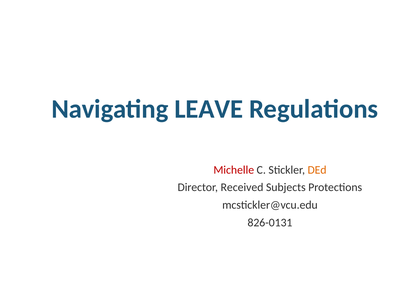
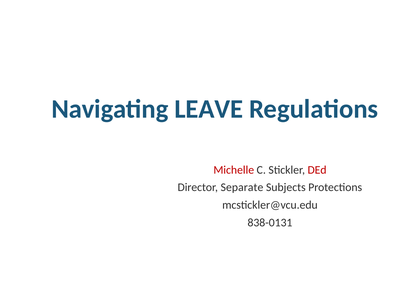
DEd colour: orange -> red
Received: Received -> Separate
826-0131: 826-0131 -> 838-0131
